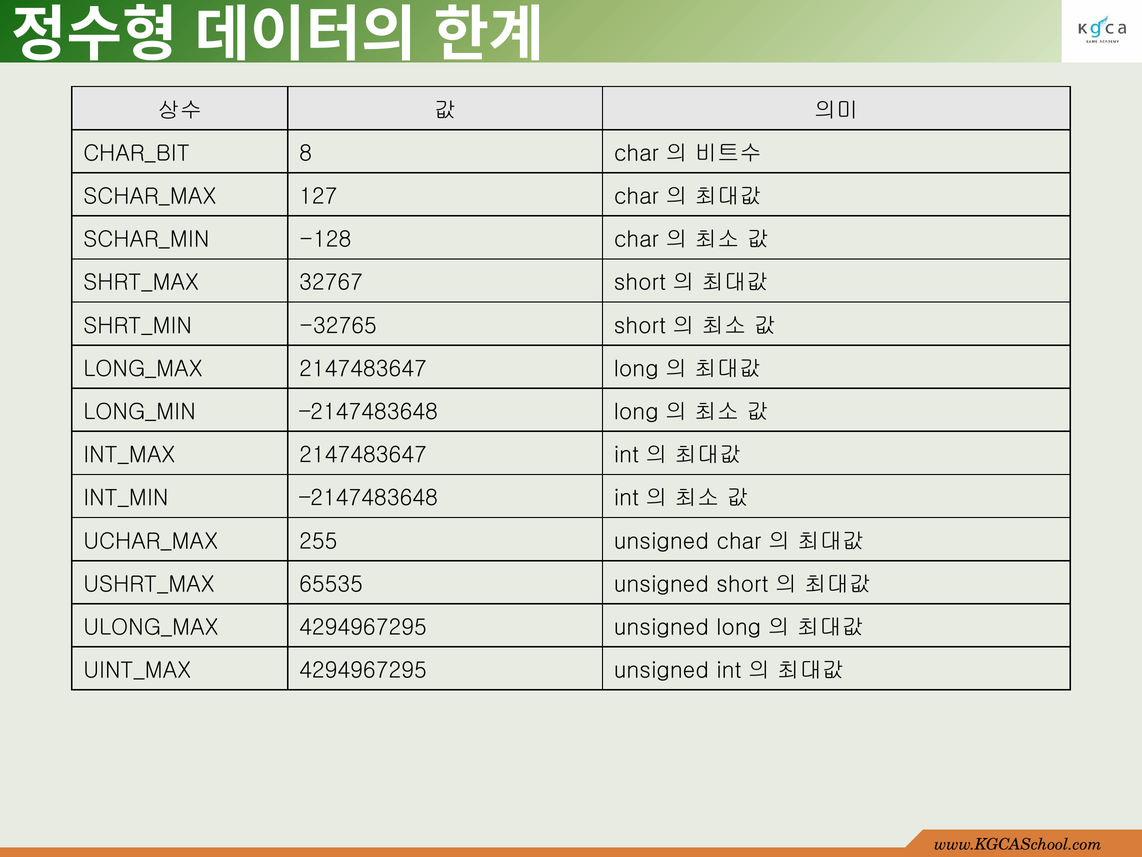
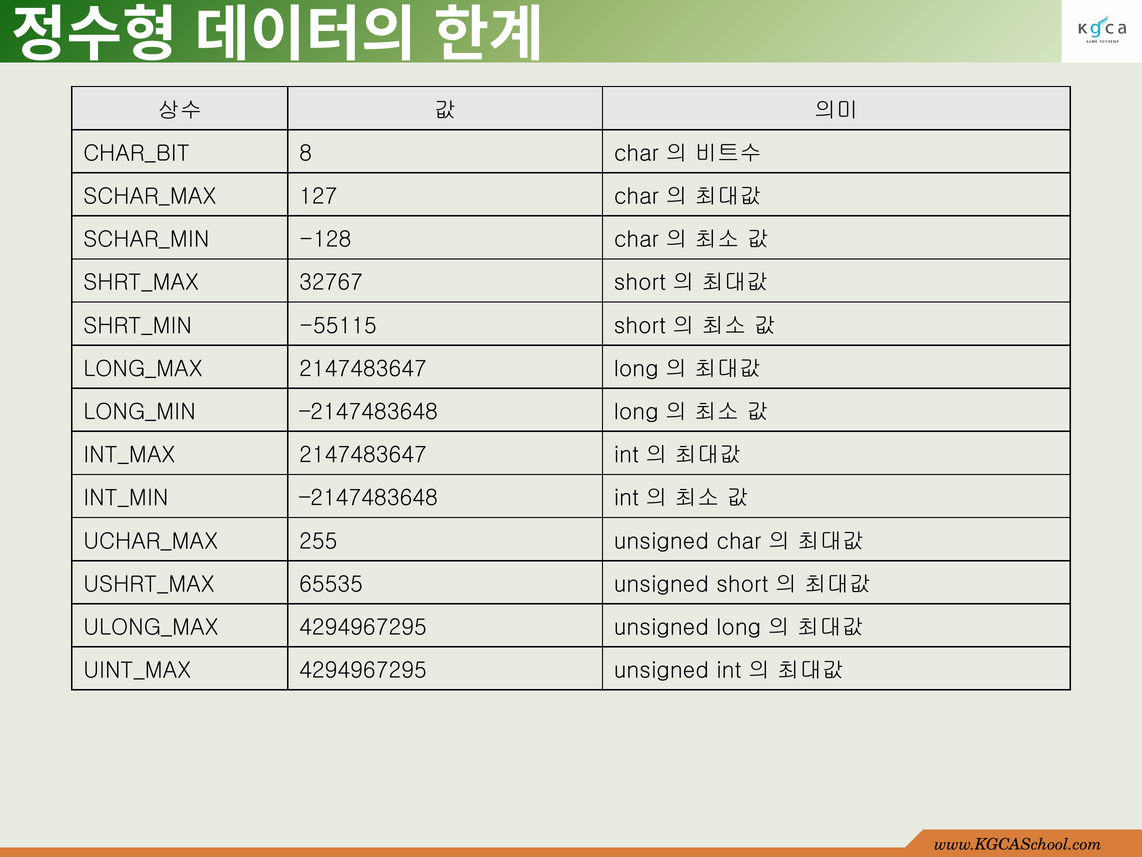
-32765: -32765 -> -55115
